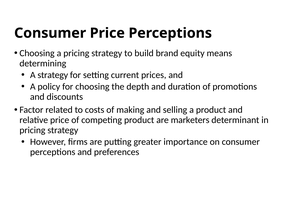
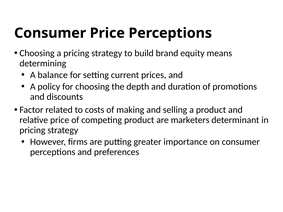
A strategy: strategy -> balance
